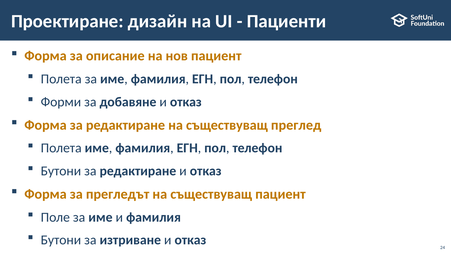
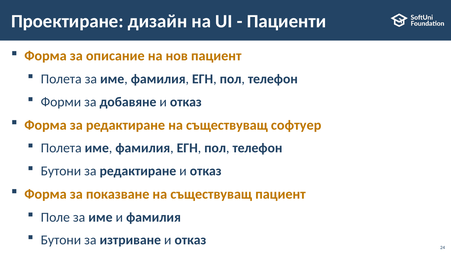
преглед: преглед -> софтуер
прегледът: прегледът -> показване
